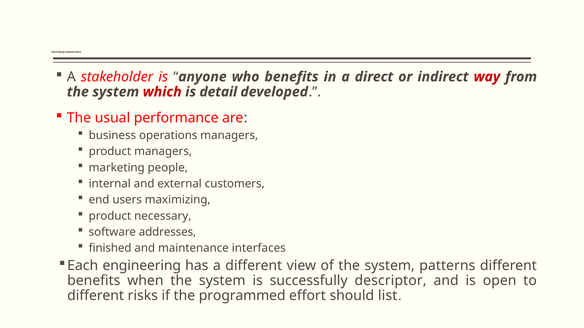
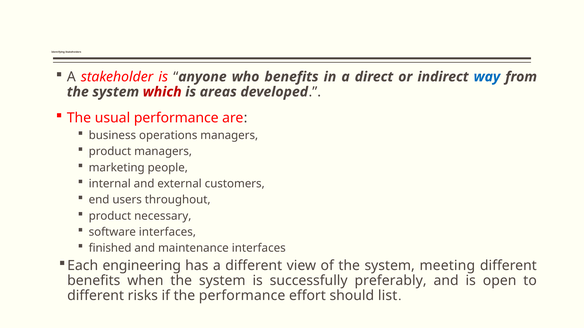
way colour: red -> blue
detail: detail -> areas
maximizing: maximizing -> throughout
software addresses: addresses -> interfaces
patterns: patterns -> meeting
descriptor: descriptor -> preferably
the programmed: programmed -> performance
